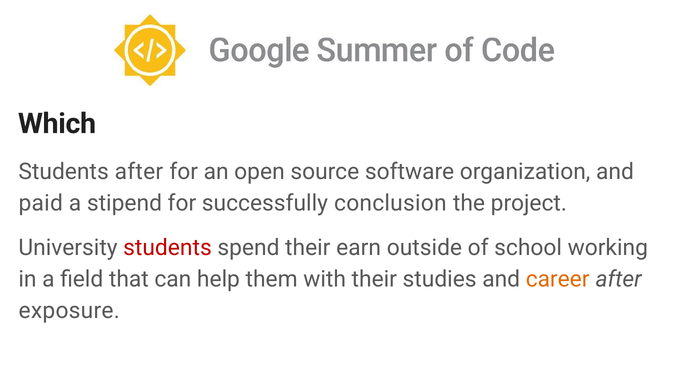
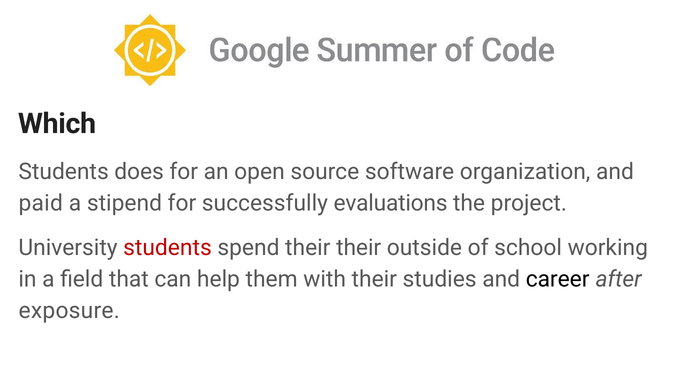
Students after: after -> does
conclusion: conclusion -> evaluations
their earn: earn -> their
career colour: orange -> black
